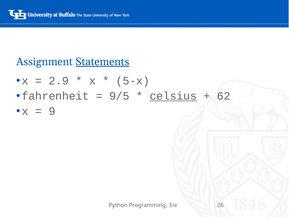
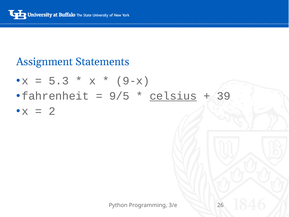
Statements underline: present -> none
2.9: 2.9 -> 5.3
5-x: 5-x -> 9-x
62: 62 -> 39
9: 9 -> 2
